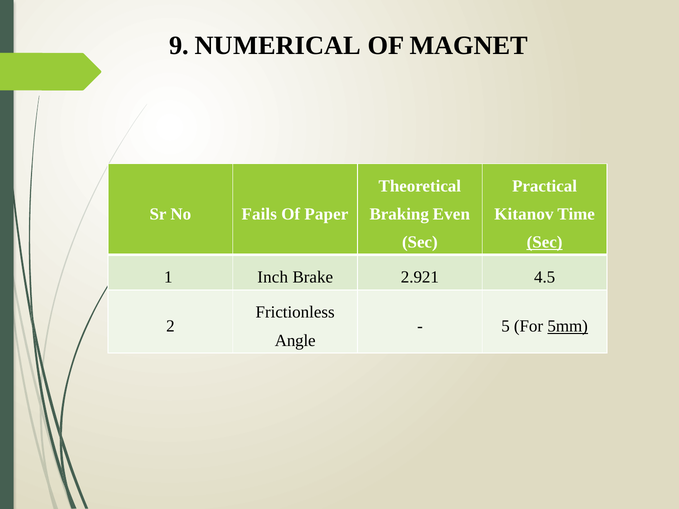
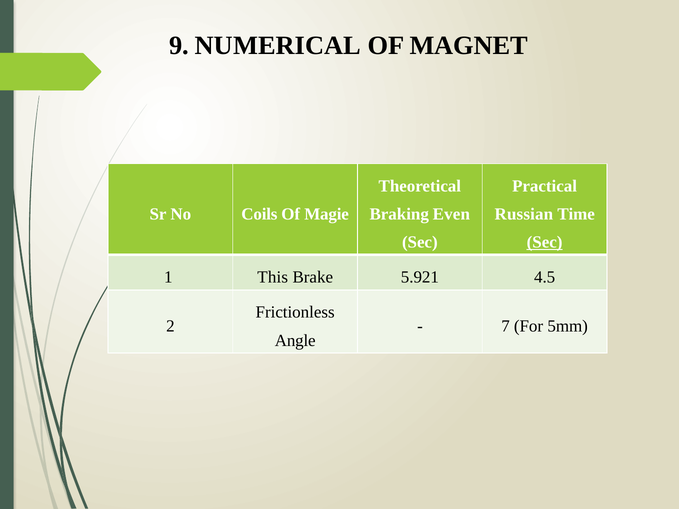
Fails: Fails -> Coils
Paper: Paper -> Magie
Kitanov: Kitanov -> Russian
Inch: Inch -> This
2.921: 2.921 -> 5.921
5: 5 -> 7
5mm underline: present -> none
